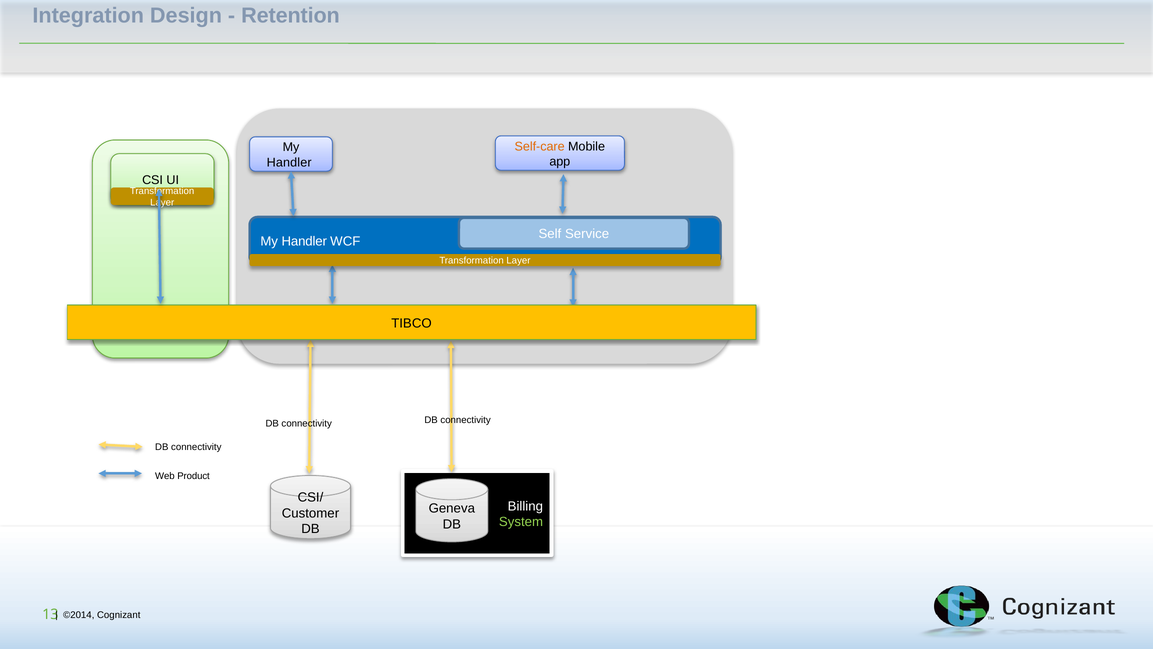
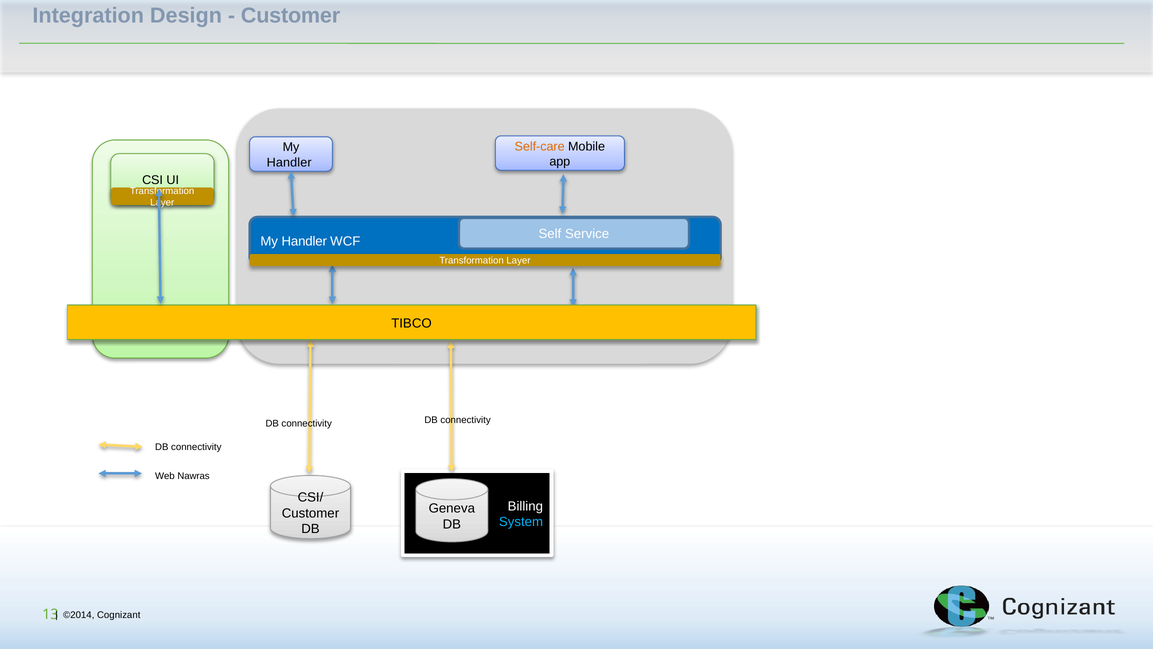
Retention at (290, 16): Retention -> Customer
Product: Product -> Nawras
System colour: light green -> light blue
